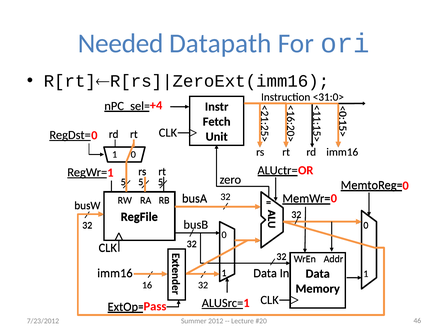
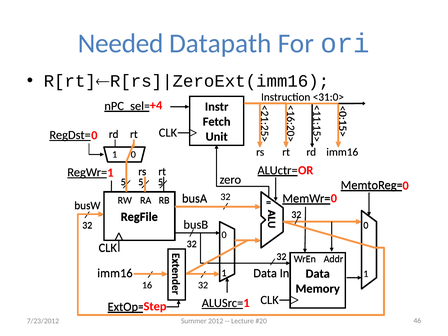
Pass: Pass -> Step
